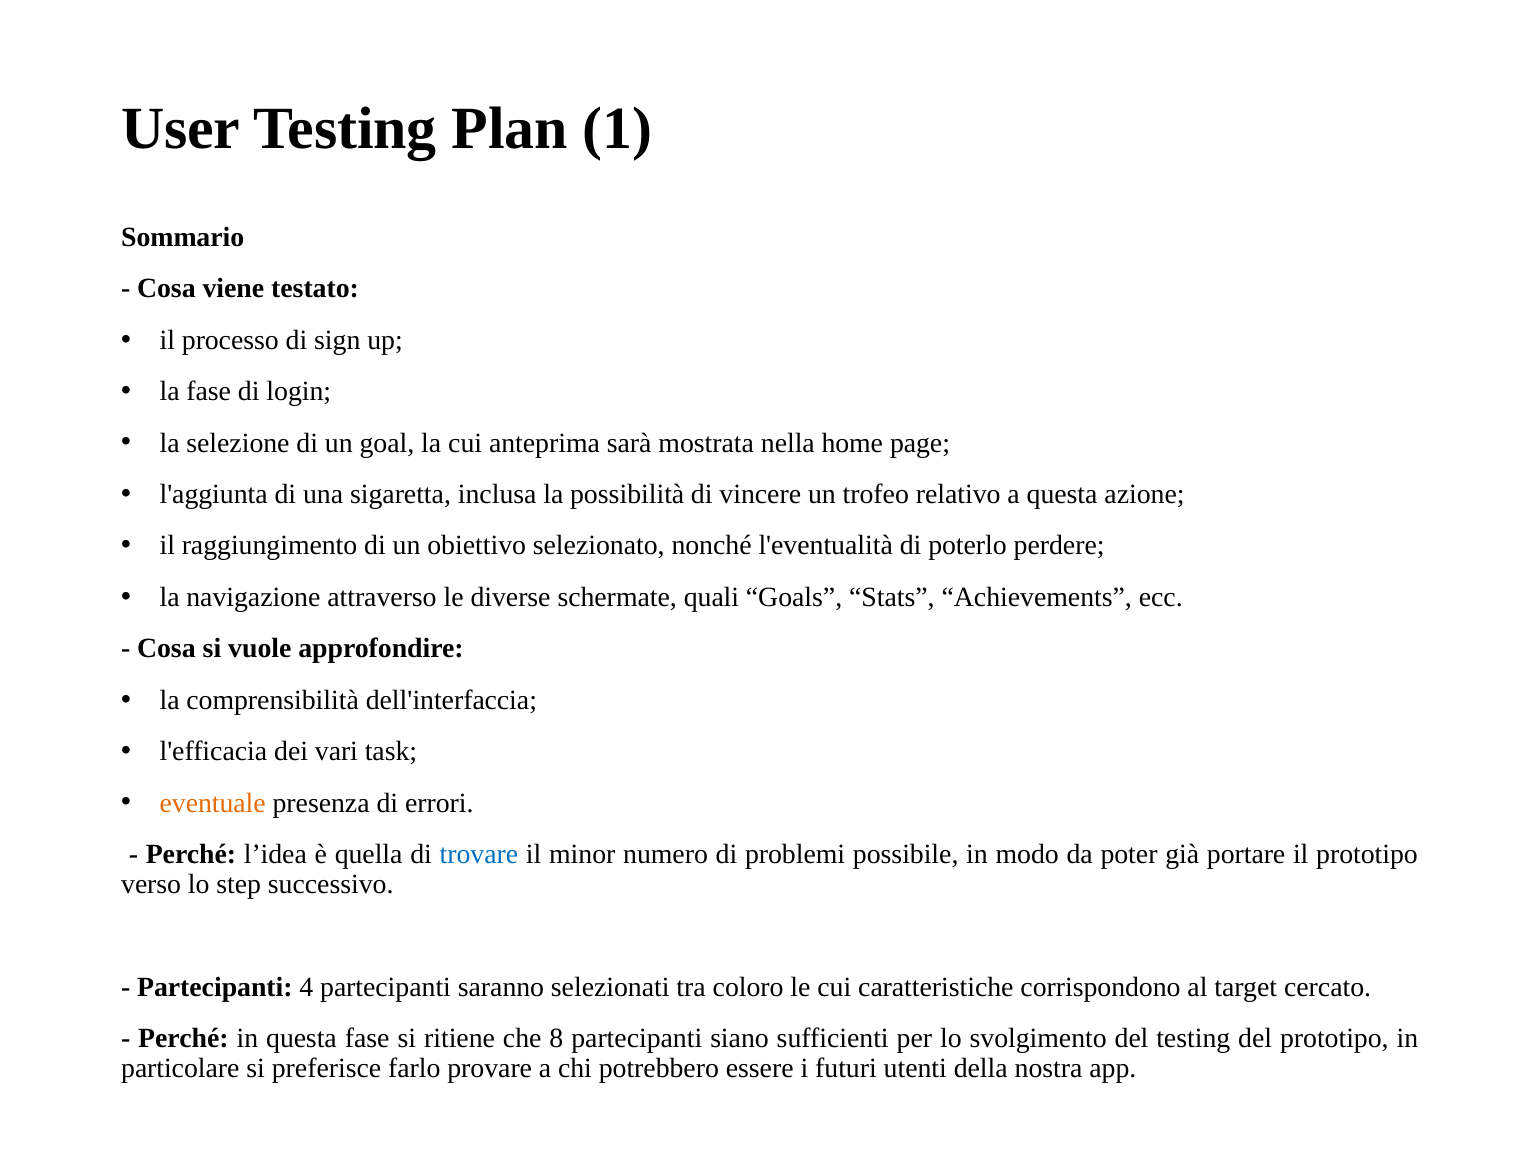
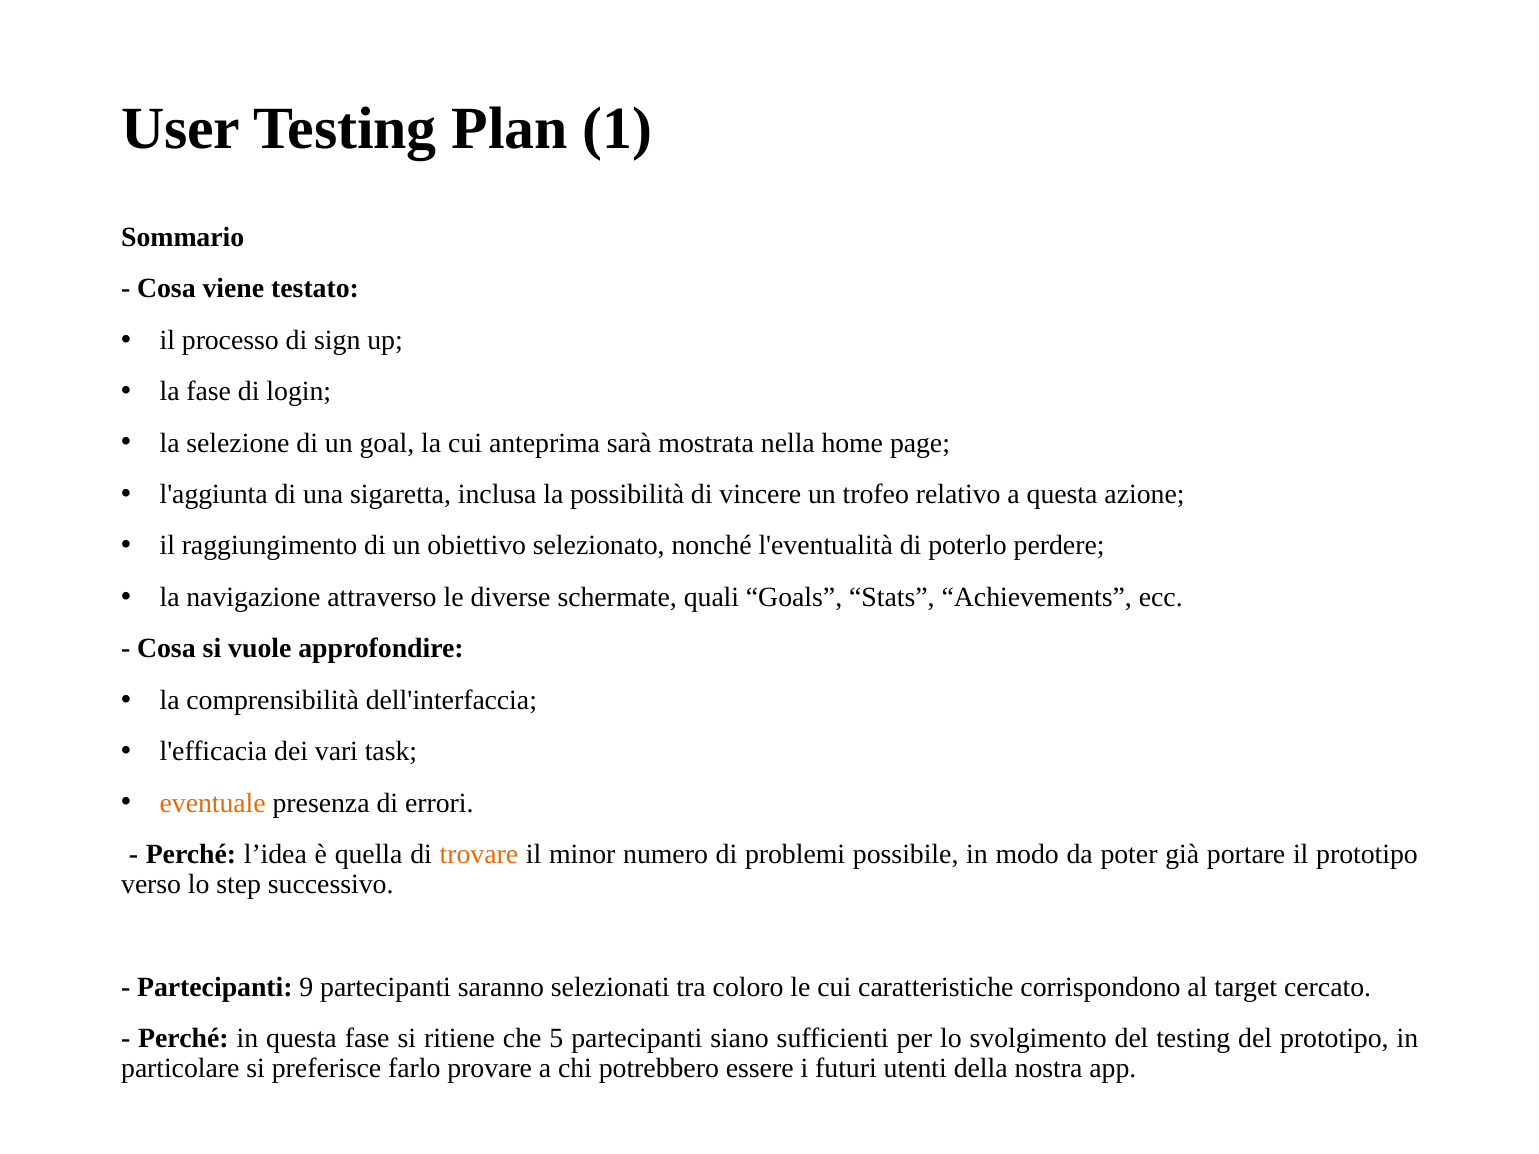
trovare colour: blue -> orange
4: 4 -> 9
8: 8 -> 5
